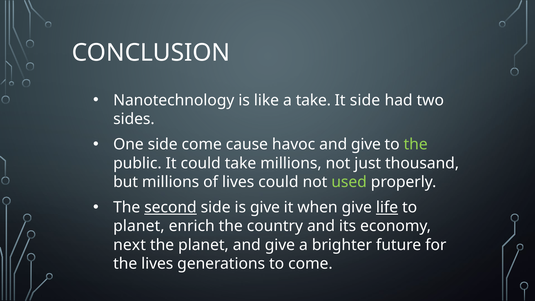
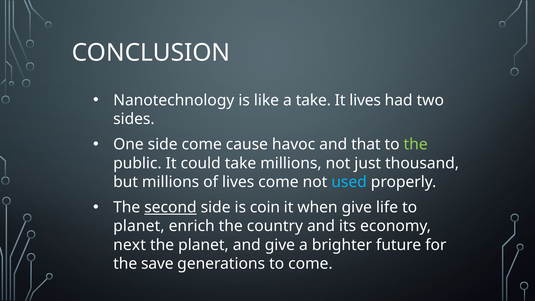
It side: side -> lives
havoc and give: give -> that
lives could: could -> come
used colour: light green -> light blue
is give: give -> coin
life underline: present -> none
the lives: lives -> save
